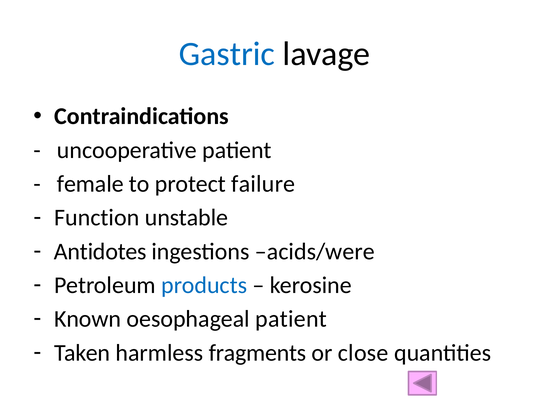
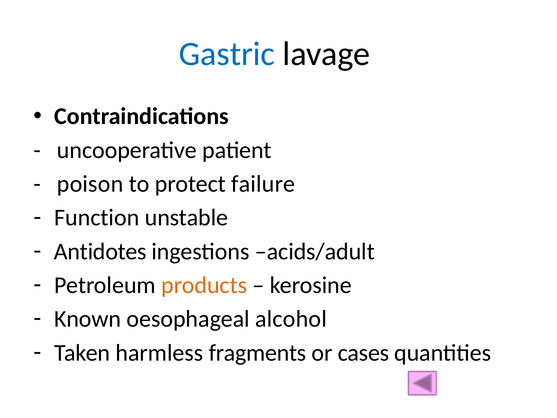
female: female -> poison
acids/were: acids/were -> acids/adult
products colour: blue -> orange
oesophageal patient: patient -> alcohol
close: close -> cases
